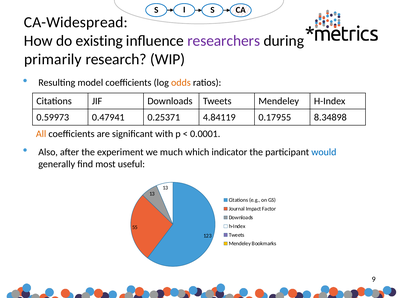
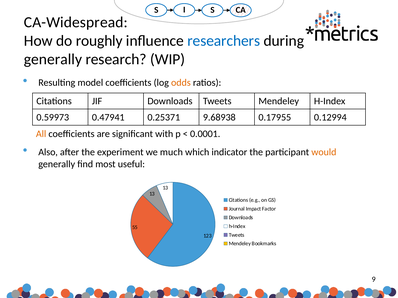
existing: existing -> roughly
researchers colour: purple -> blue
primarily at (53, 59): primarily -> generally
4.84119: 4.84119 -> 9.68938
8.34898: 8.34898 -> 0.12994
would colour: blue -> orange
